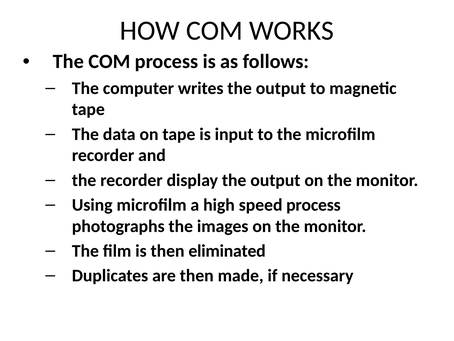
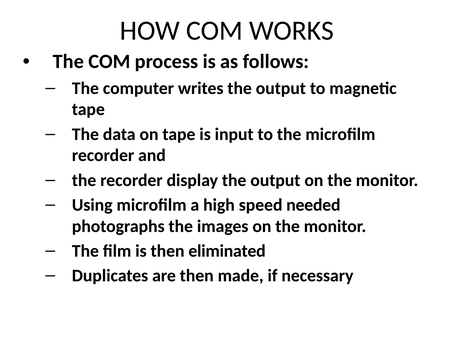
speed process: process -> needed
